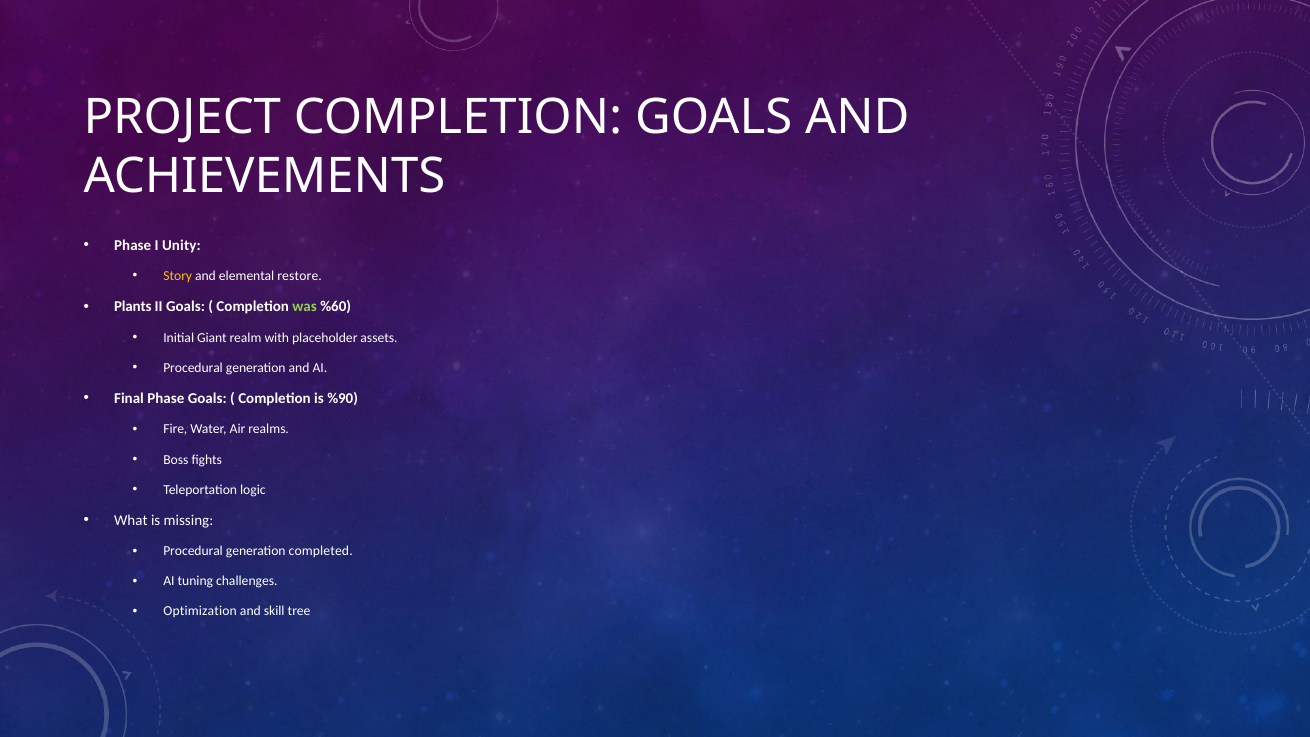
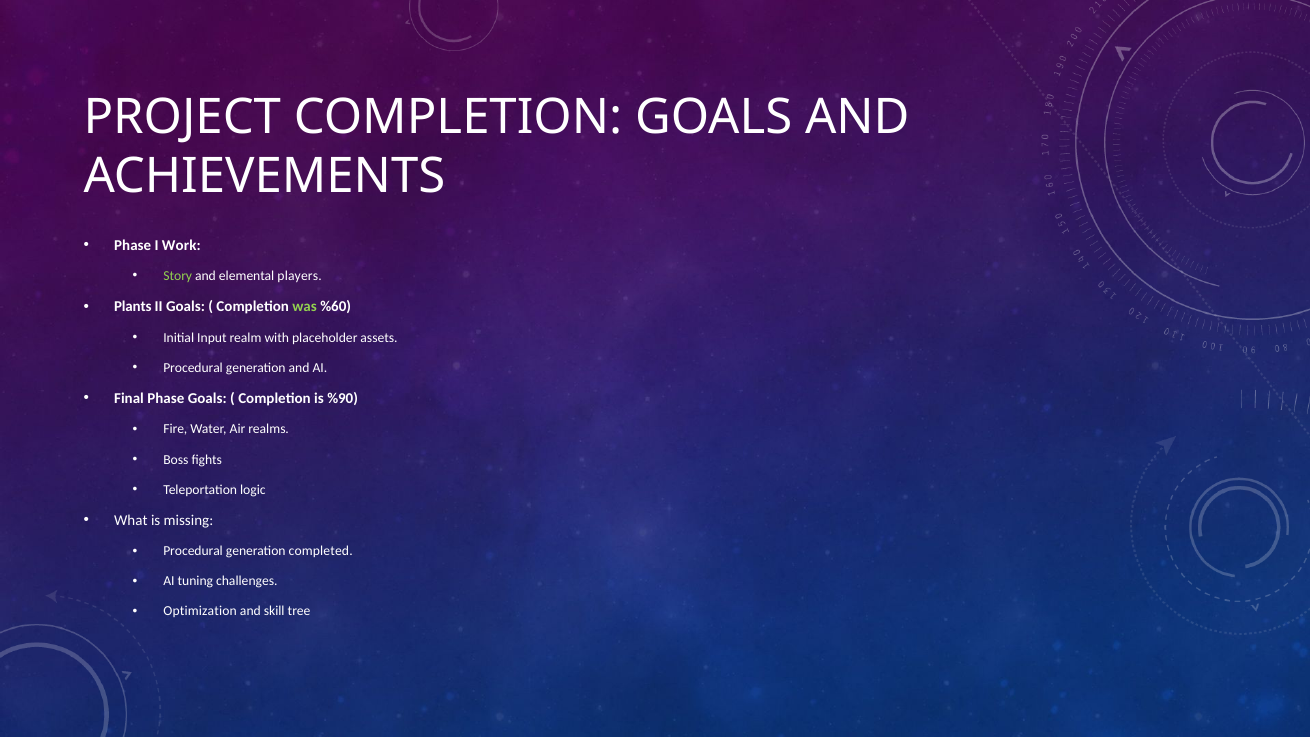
Unity: Unity -> Work
Story colour: yellow -> light green
restore: restore -> players
Giant: Giant -> Input
